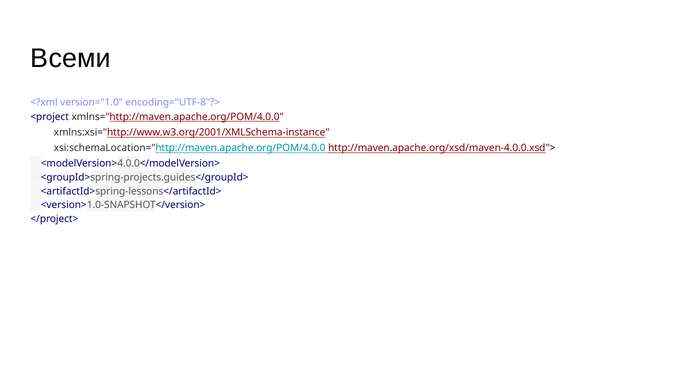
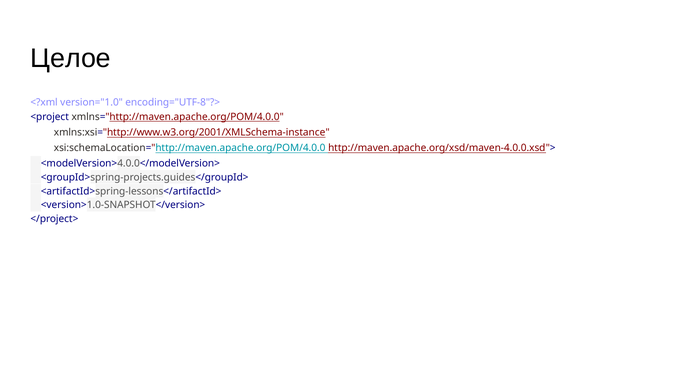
Всеми: Всеми -> Целое
